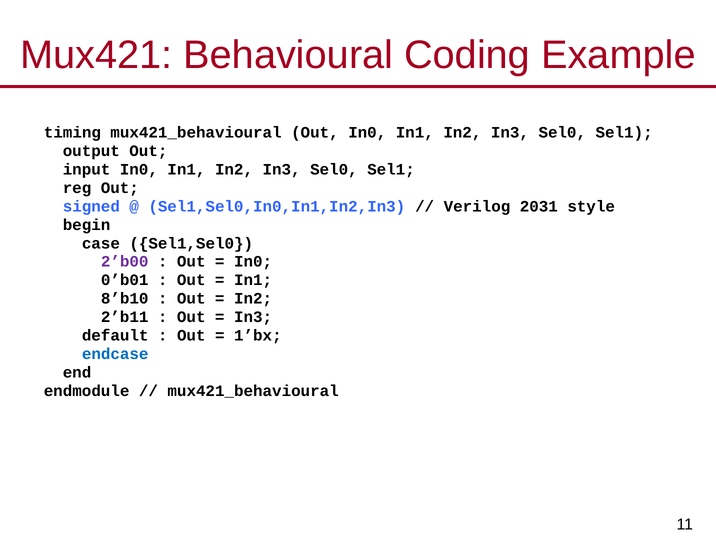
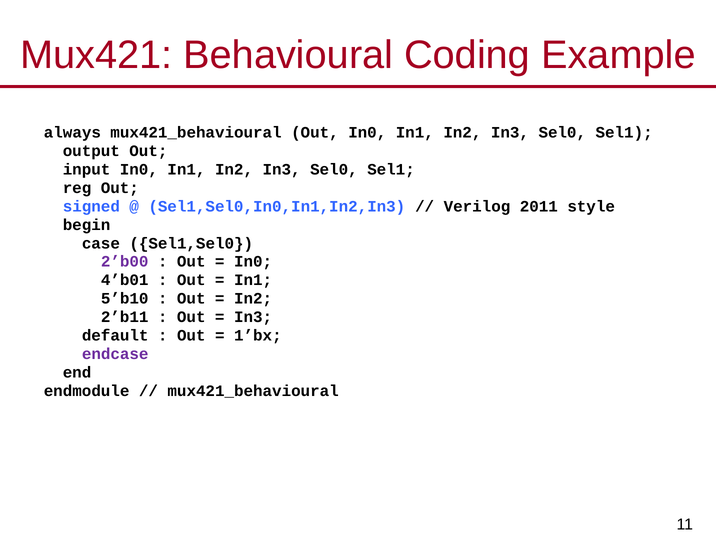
timing: timing -> always
2031: 2031 -> 2011
0’b01: 0’b01 -> 4’b01
8’b10: 8’b10 -> 5’b10
endcase colour: blue -> purple
